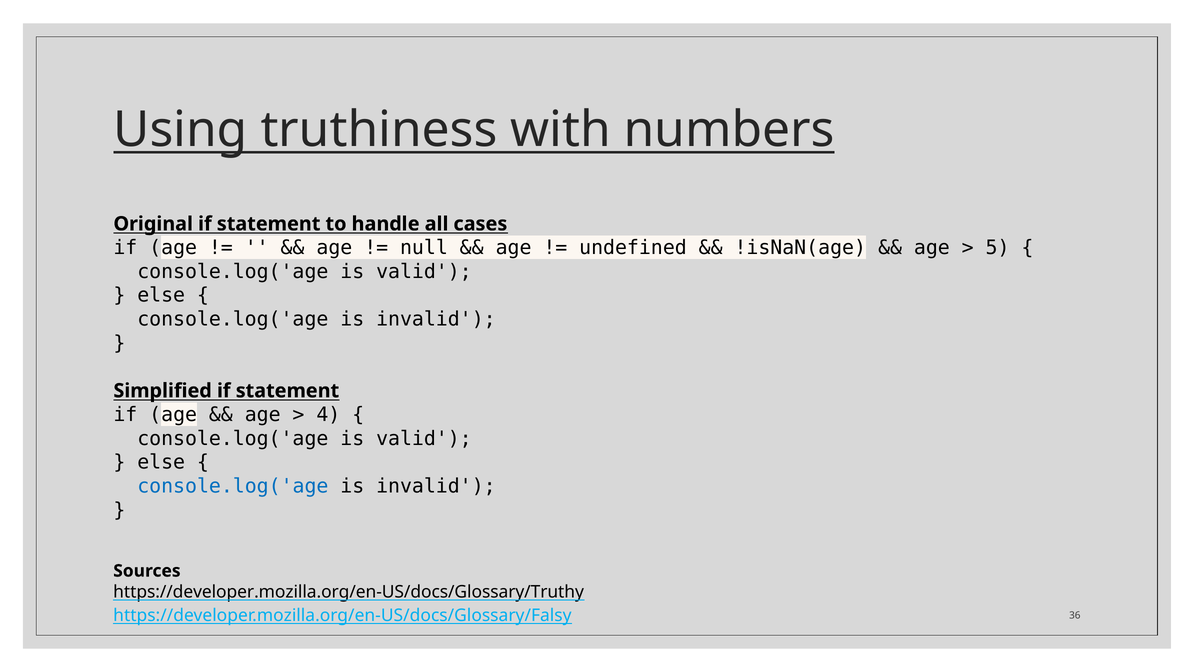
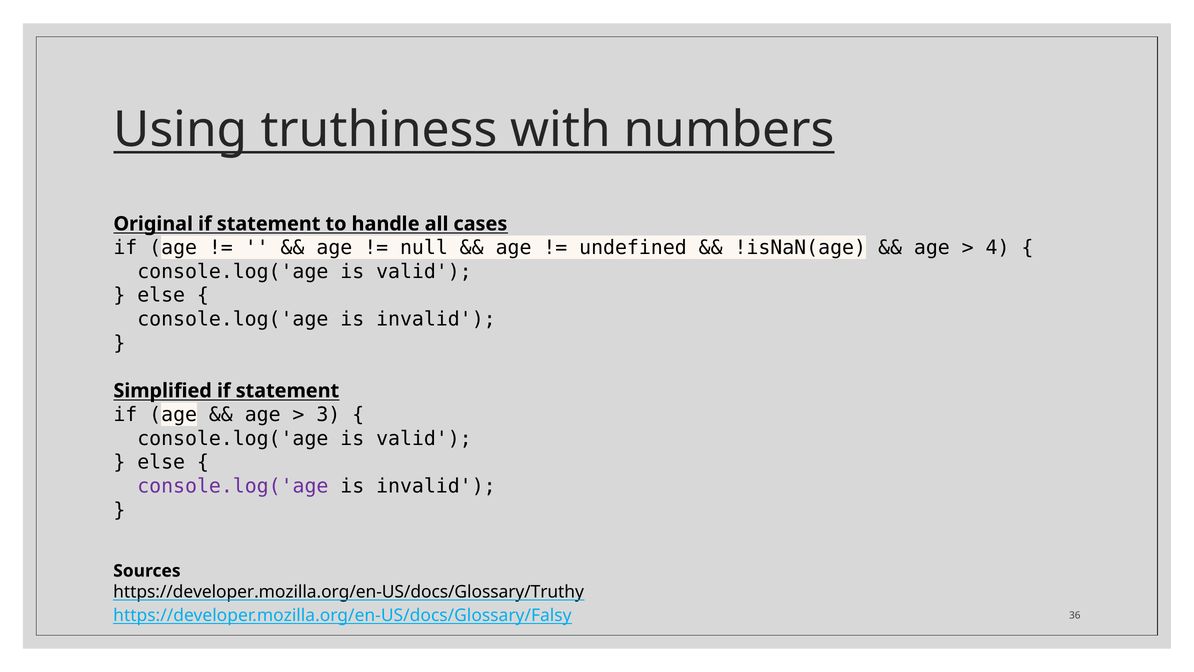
5: 5 -> 4
4: 4 -> 3
console.log('age at (233, 486) colour: blue -> purple
